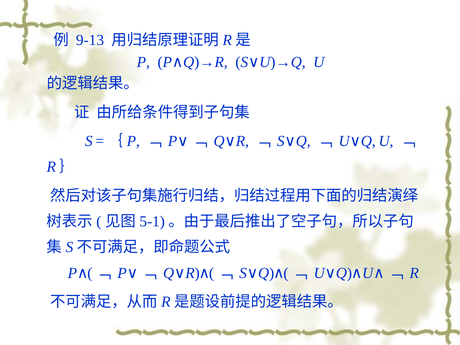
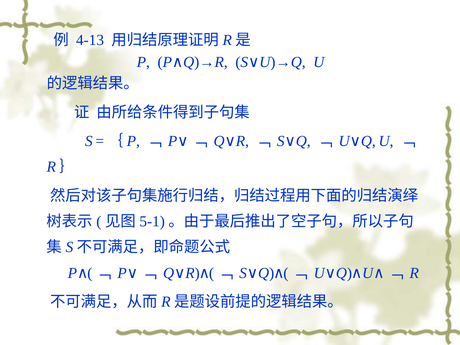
9-13: 9-13 -> 4-13
